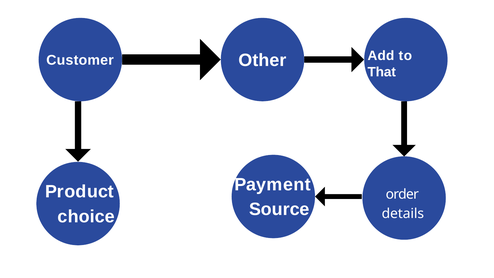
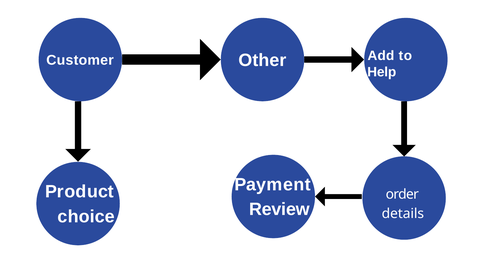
That: That -> Help
Source: Source -> Review
